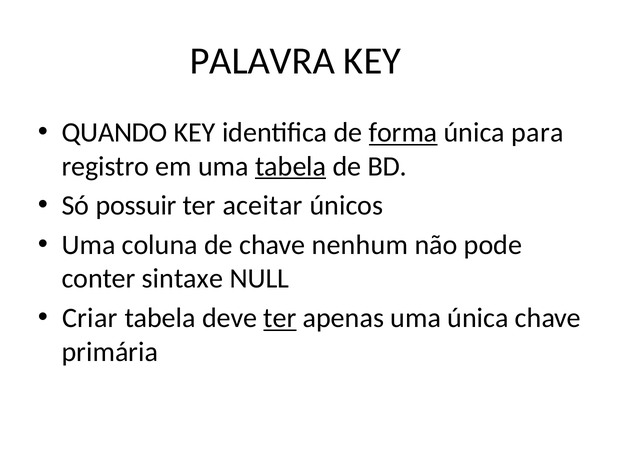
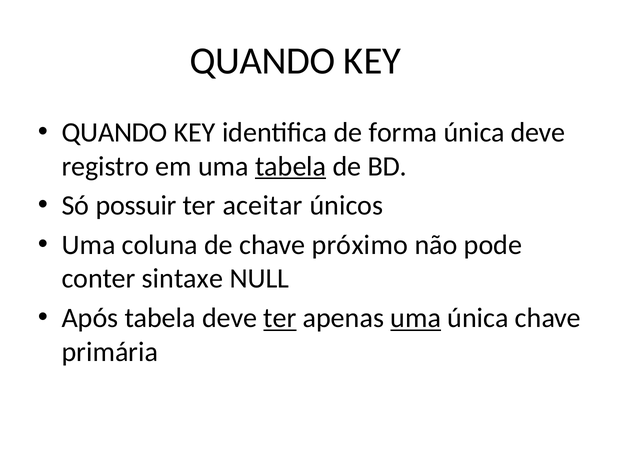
PALAVRA at (262, 61): PALAVRA -> QUANDO
forma underline: present -> none
única para: para -> deve
nenhum: nenhum -> próximo
Criar: Criar -> Após
uma at (416, 318) underline: none -> present
